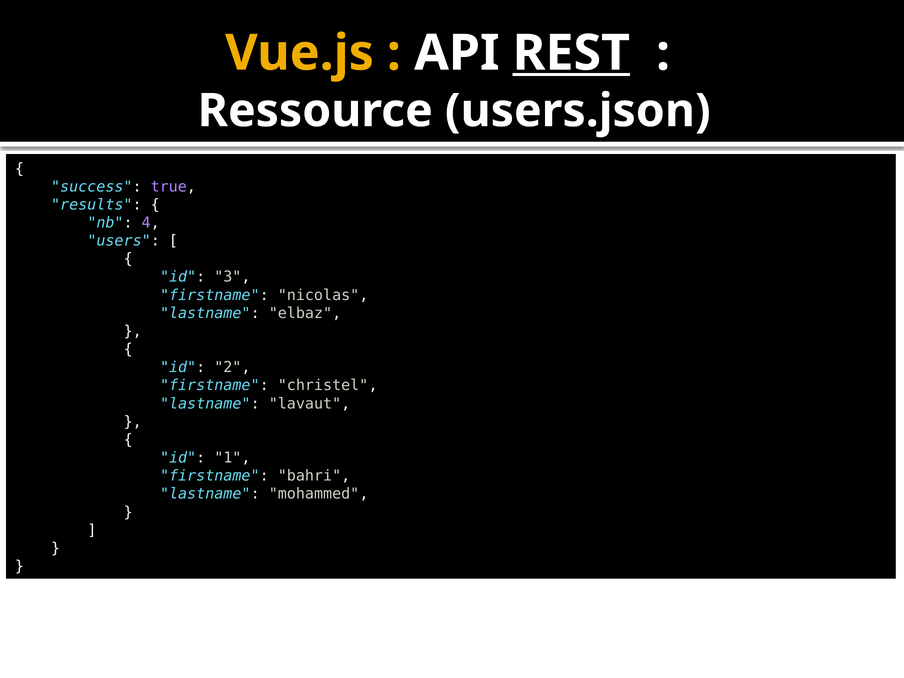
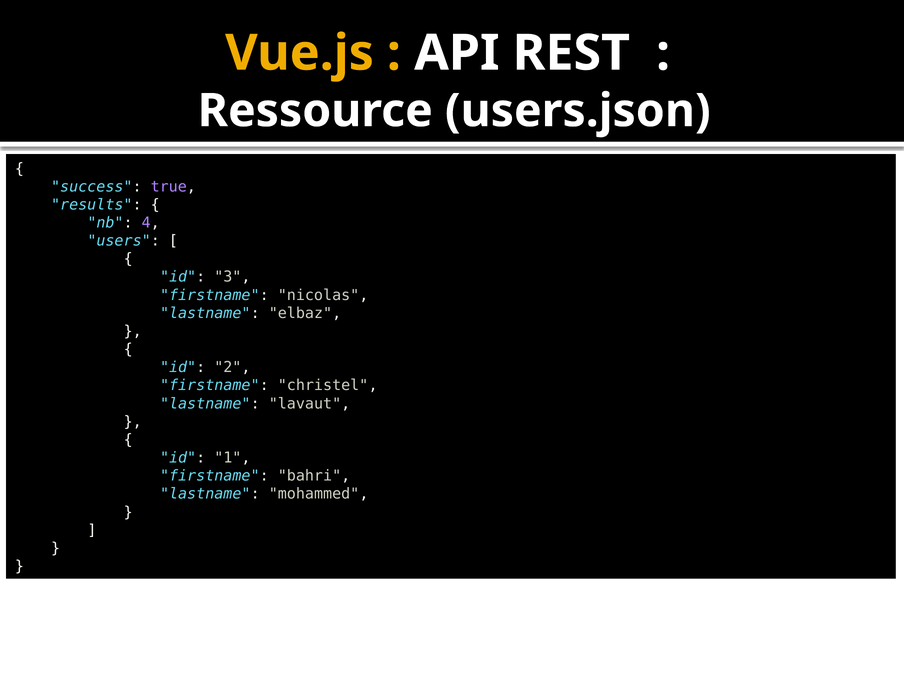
REST underline: present -> none
